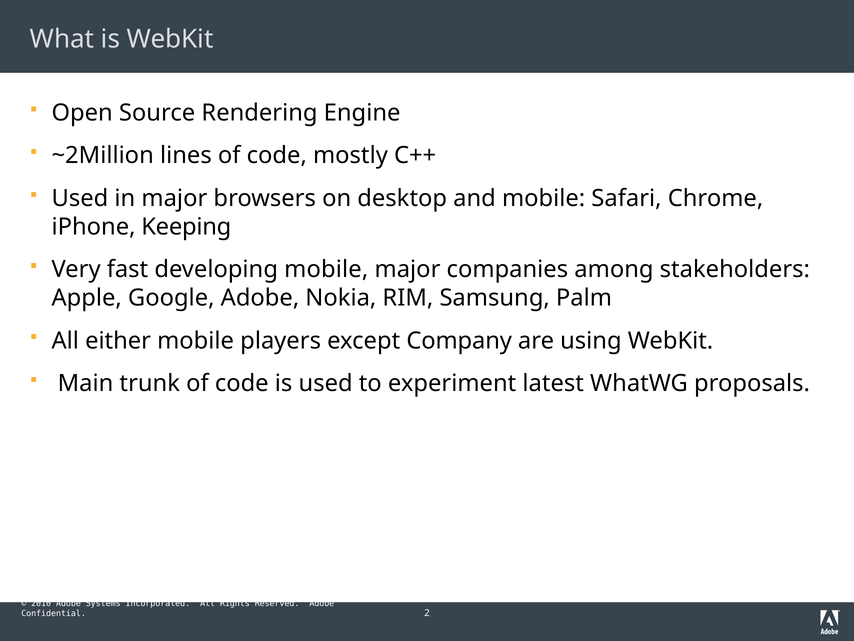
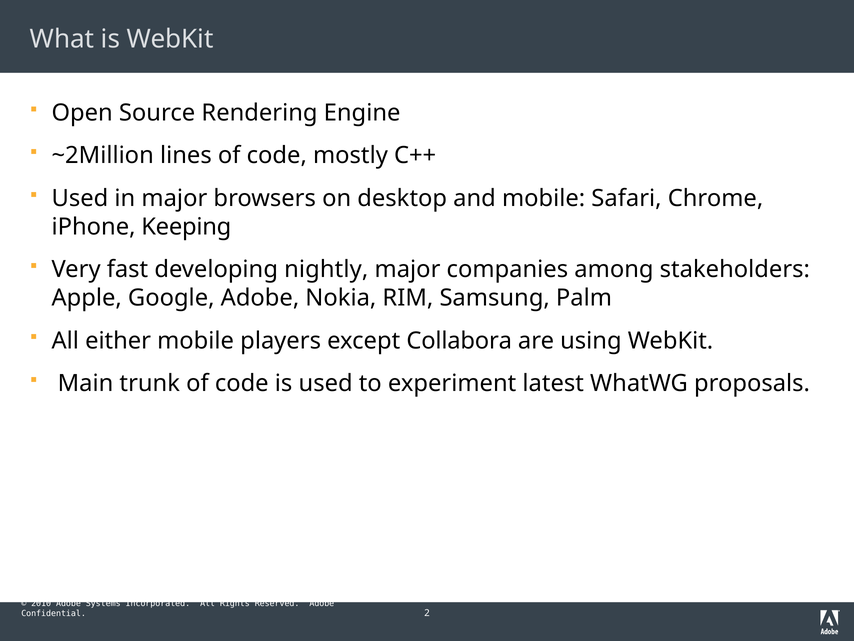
developing mobile: mobile -> nightly
Company: Company -> Collabora
